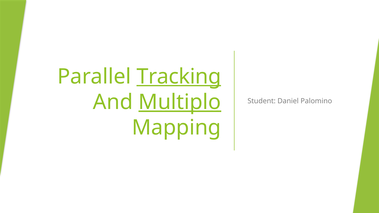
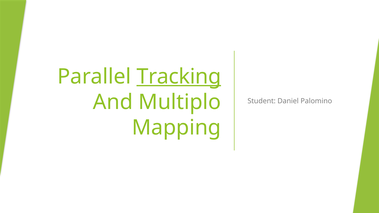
Multiplo underline: present -> none
